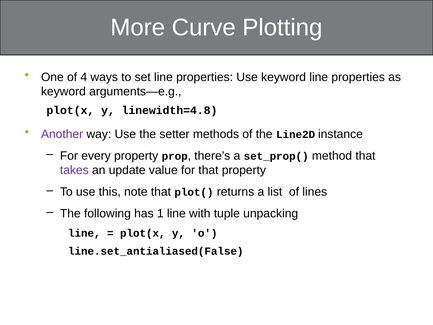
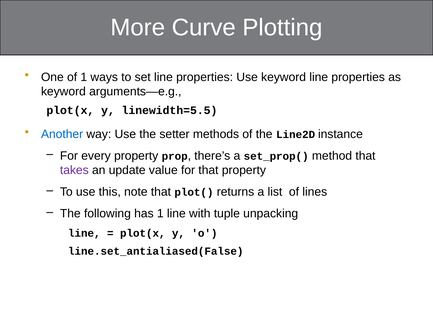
of 4: 4 -> 1
linewidth=4.8: linewidth=4.8 -> linewidth=5.5
Another colour: purple -> blue
